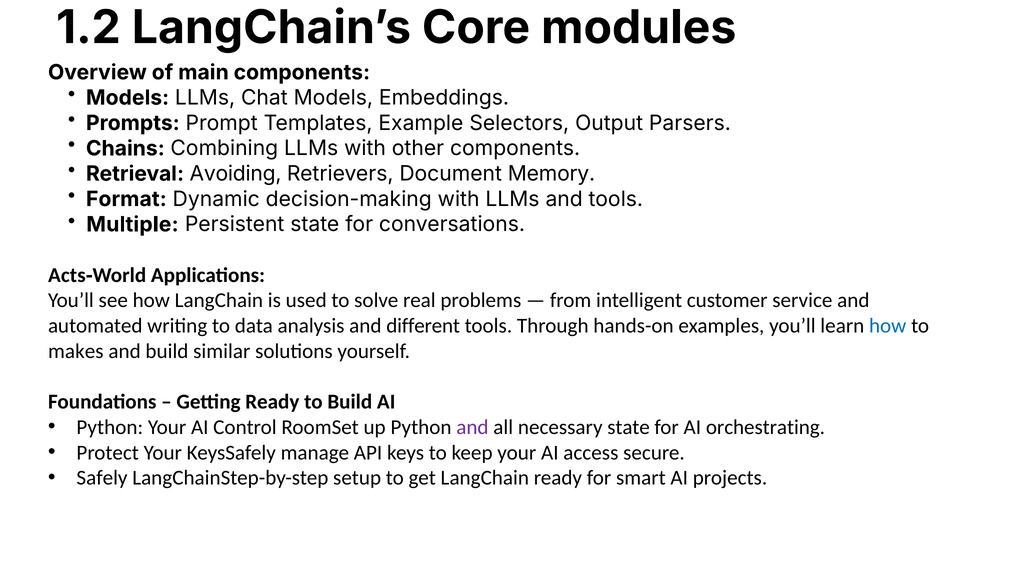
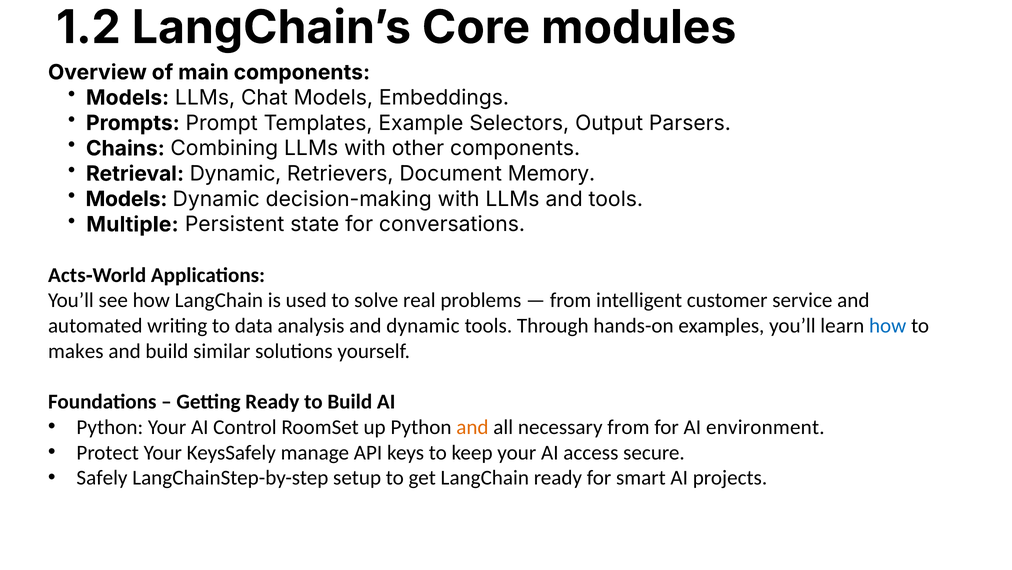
Retrieval Avoiding: Avoiding -> Dynamic
Format at (126, 199): Format -> Models
and different: different -> dynamic
and at (472, 427) colour: purple -> orange
necessary state: state -> from
orchestrating: orchestrating -> environment
